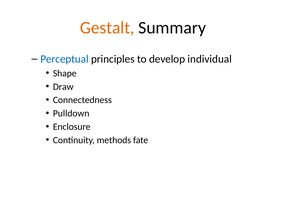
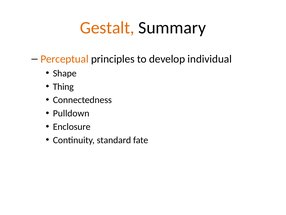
Perceptual colour: blue -> orange
Draw: Draw -> Thing
methods: methods -> standard
